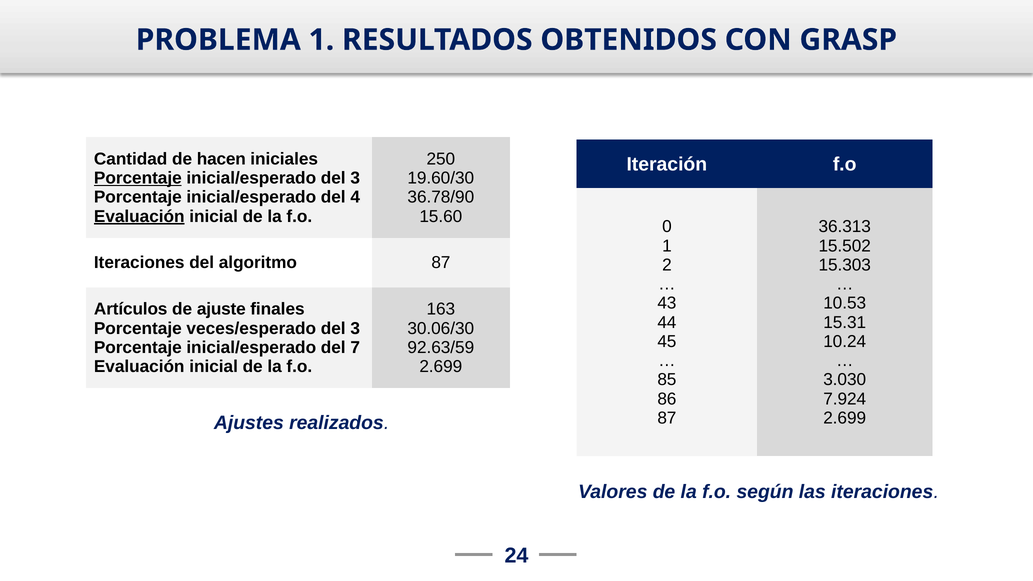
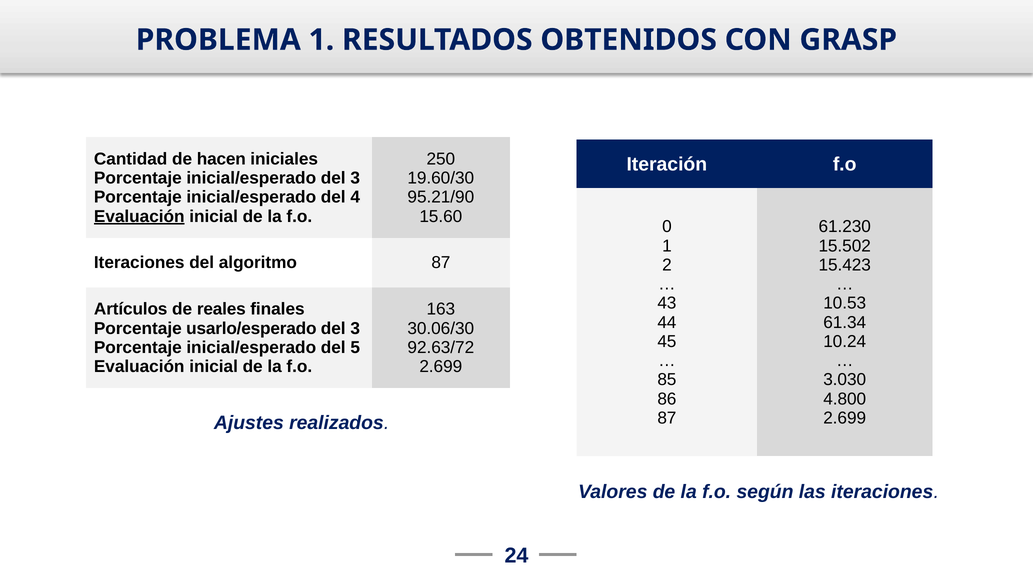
Porcentaje at (138, 178) underline: present -> none
36.78/90: 36.78/90 -> 95.21/90
36.313: 36.313 -> 61.230
15.303: 15.303 -> 15.423
ajuste: ajuste -> reales
15.31: 15.31 -> 61.34
veces/esperado: veces/esperado -> usarlo/esperado
7: 7 -> 5
92.63/59: 92.63/59 -> 92.63/72
7.924: 7.924 -> 4.800
